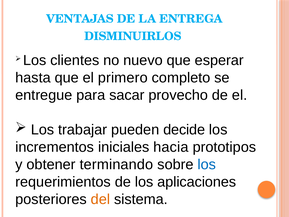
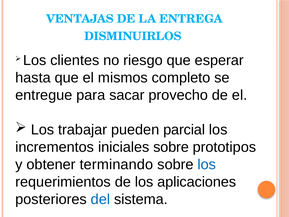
nuevo: nuevo -> riesgo
primero: primero -> mismos
decide: decide -> parcial
iniciales hacia: hacia -> sobre
del colour: orange -> blue
